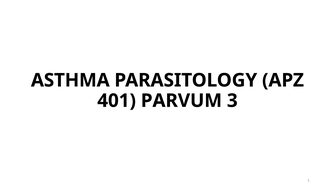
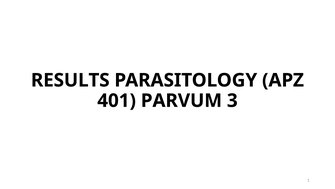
ASTHMA: ASTHMA -> RESULTS
